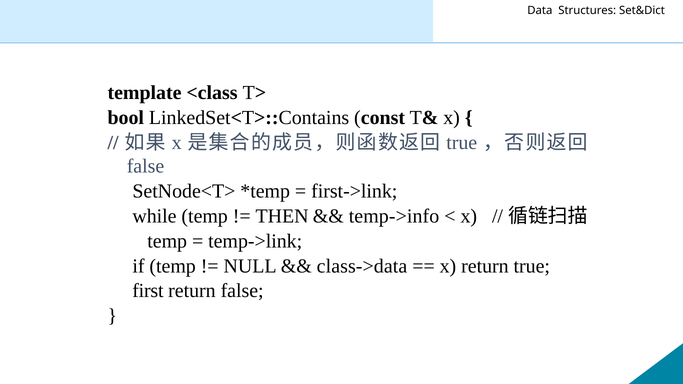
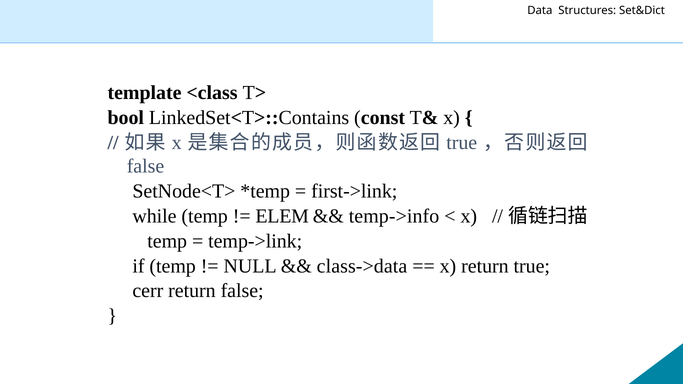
THEN: THEN -> ELEM
first: first -> cerr
